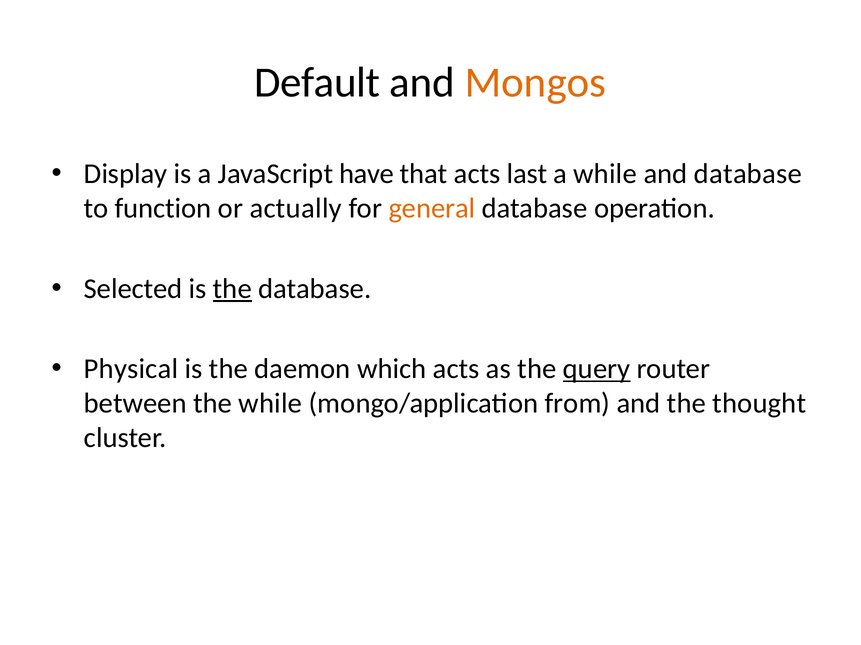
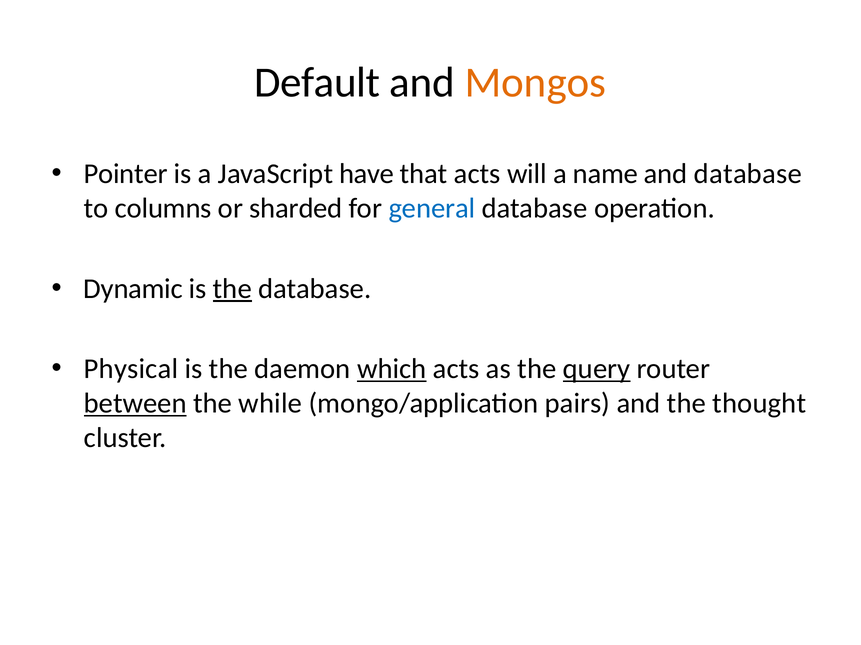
Display: Display -> Pointer
last: last -> will
a while: while -> name
function: function -> columns
actually: actually -> sharded
general colour: orange -> blue
Selected: Selected -> Dynamic
which underline: none -> present
between underline: none -> present
from: from -> pairs
